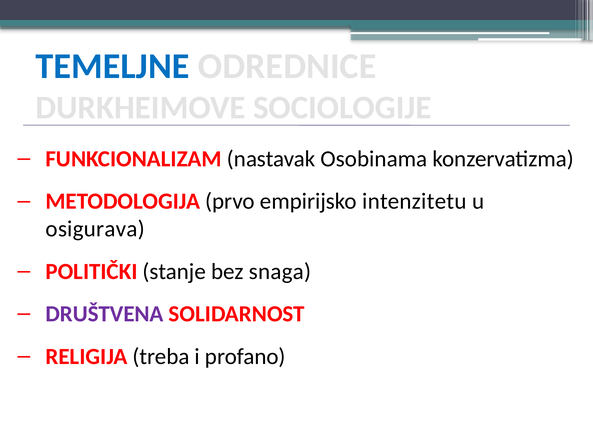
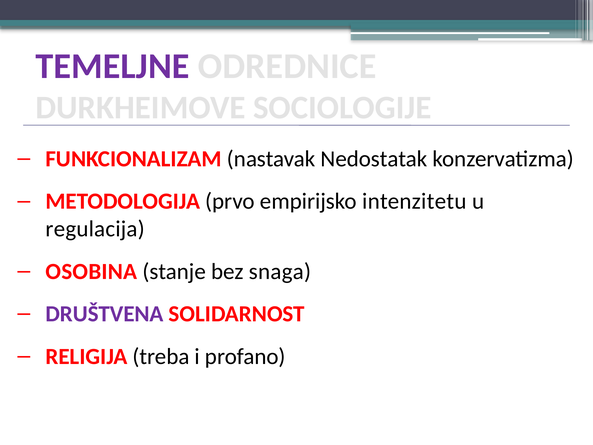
TEMELJNE colour: blue -> purple
Osobinama: Osobinama -> Nedostatak
osigurava: osigurava -> regulacija
POLITIČKI: POLITIČKI -> OSOBINA
